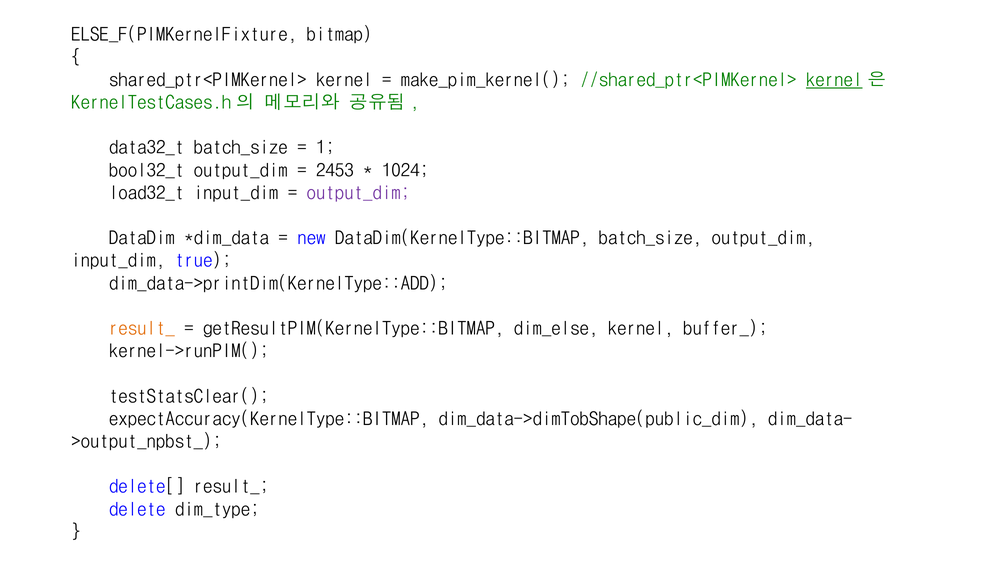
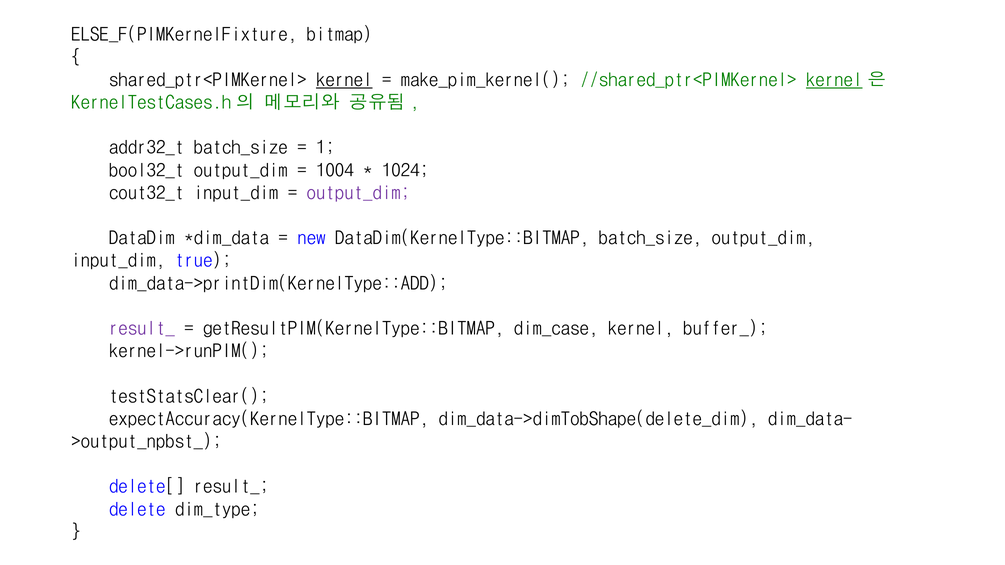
kernel at (344, 80) underline: none -> present
data32_t: data32_t -> addr32_t
2453: 2453 -> 1004
load32_t: load32_t -> cout32_t
result_ at (142, 329) colour: orange -> purple
dim_else: dim_else -> dim_case
dim_data->dimTobShape(public_dim: dim_data->dimTobShape(public_dim -> dim_data->dimTobShape(delete_dim
